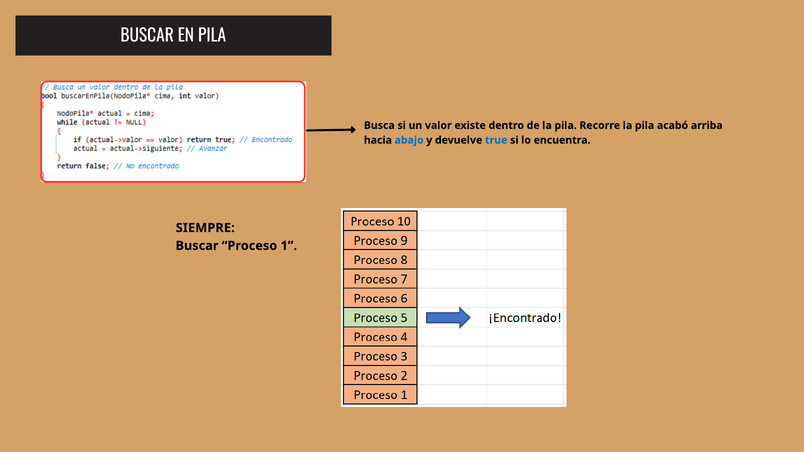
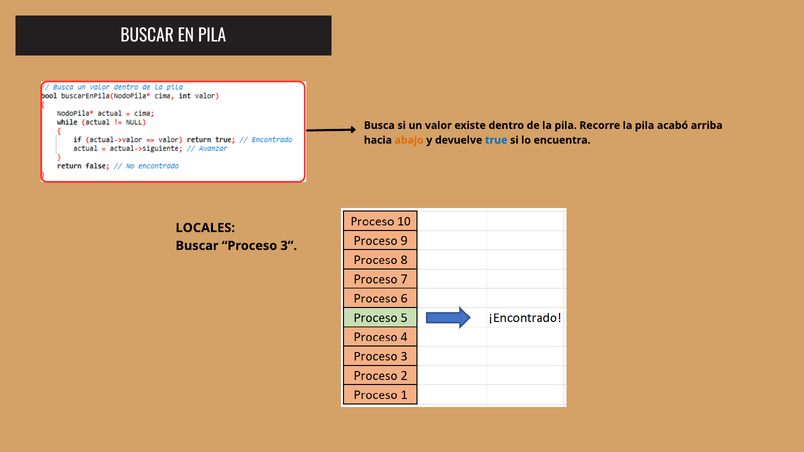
abajo colour: blue -> orange
SIEMPRE: SIEMPRE -> LOCALES
1: 1 -> 3
